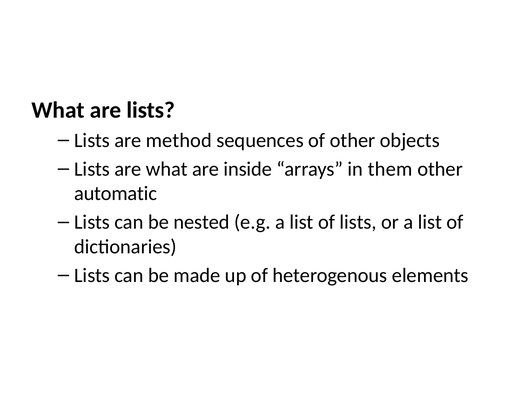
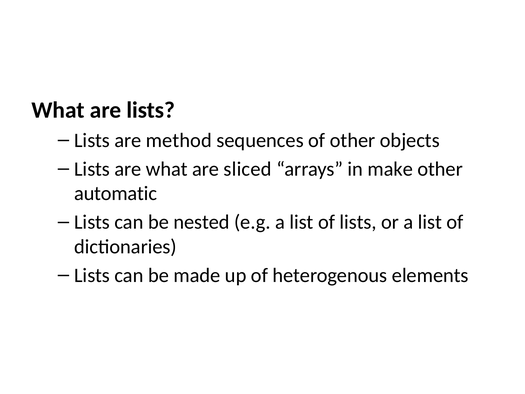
inside: inside -> sliced
them: them -> make
